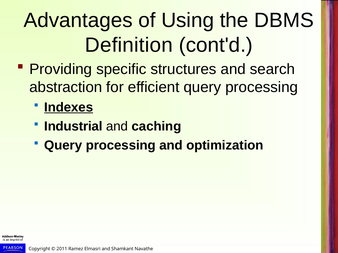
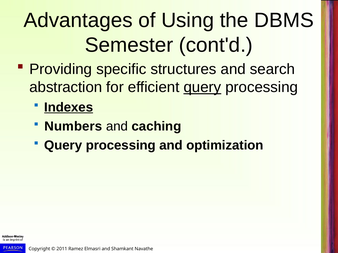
Definition: Definition -> Semester
query at (202, 87) underline: none -> present
Industrial: Industrial -> Numbers
